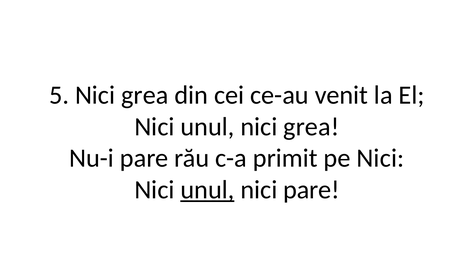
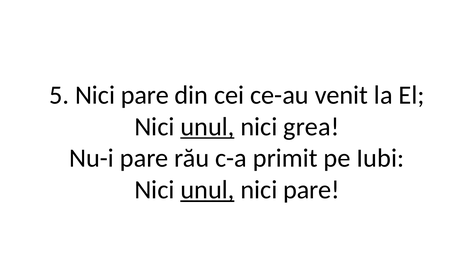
5 Nici grea: grea -> pare
unul at (207, 126) underline: none -> present
pe Nici: Nici -> Iubi
